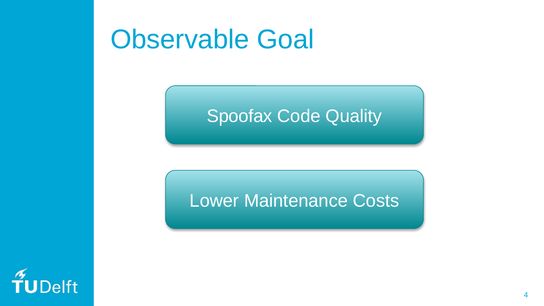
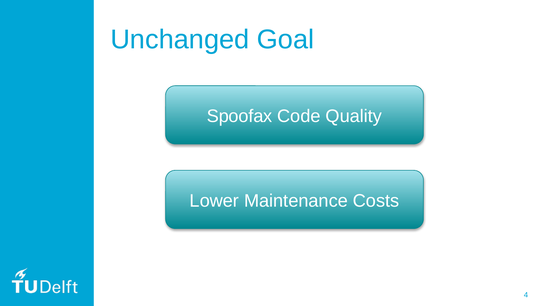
Observable: Observable -> Unchanged
